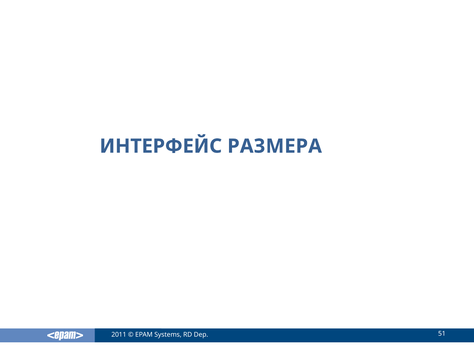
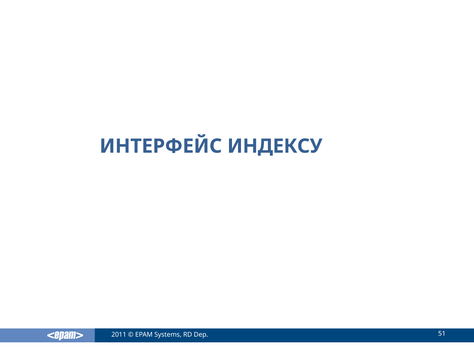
РАЗМЕРА: РАЗМЕРА -> ИНДЕКСУ
